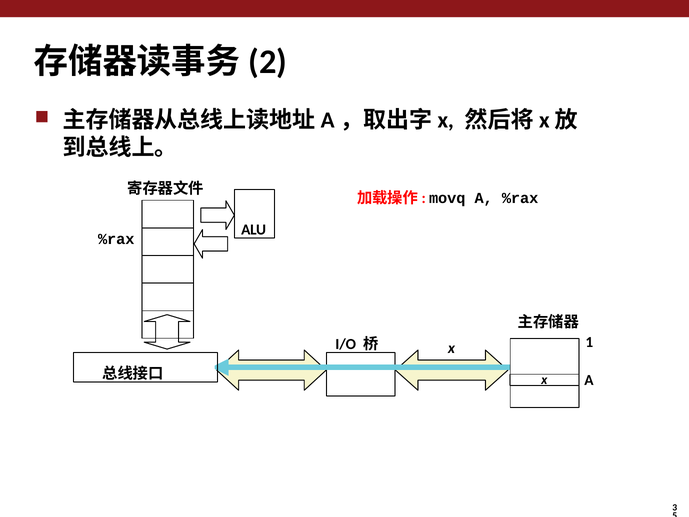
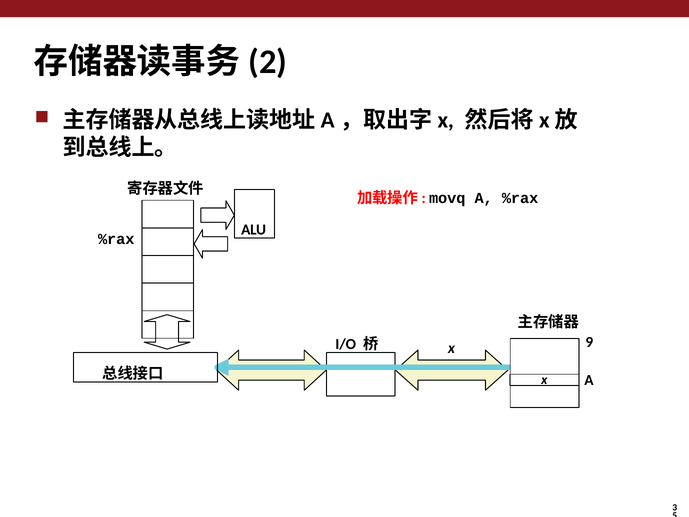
1: 1 -> 9
